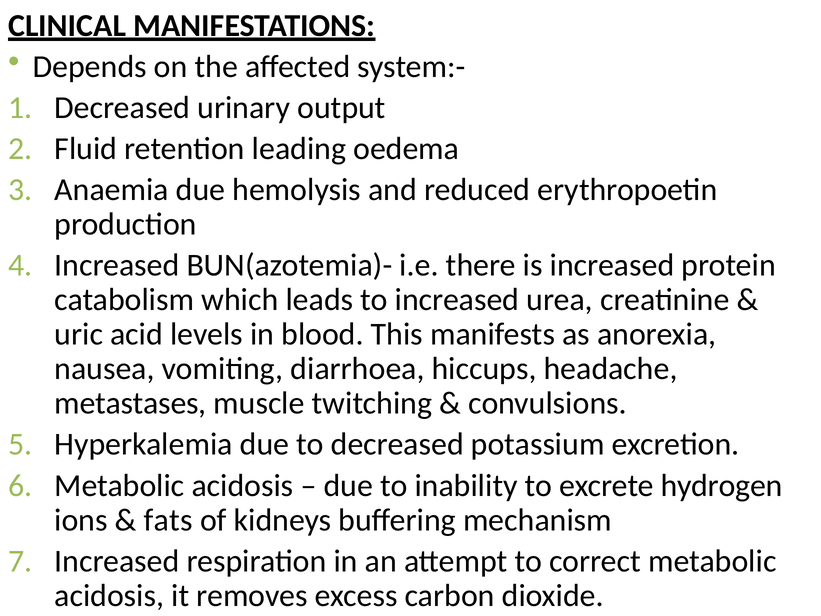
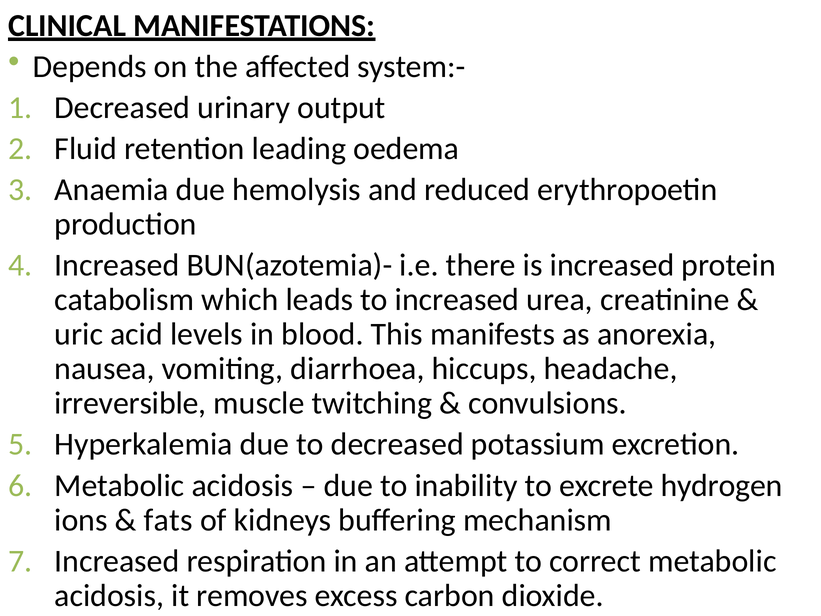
metastases: metastases -> irreversible
